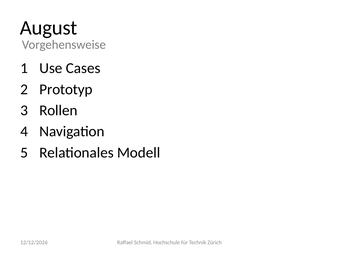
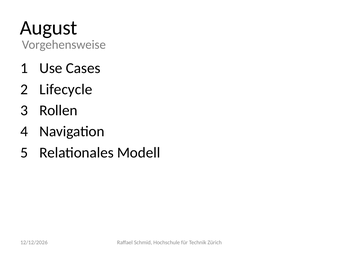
Prototyp: Prototyp -> Lifecycle
